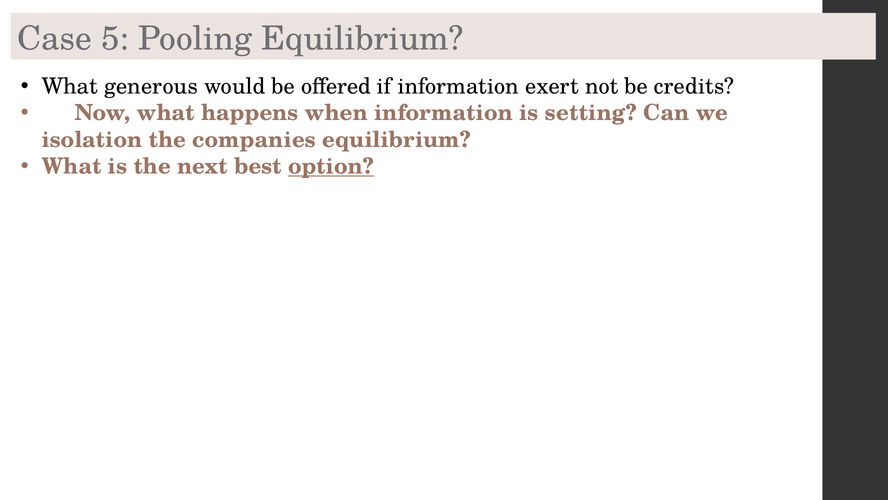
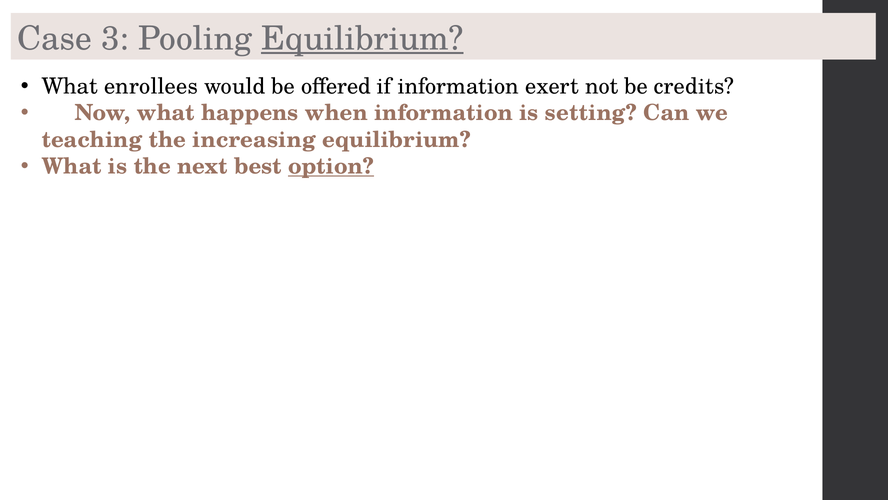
5: 5 -> 3
Equilibrium at (362, 39) underline: none -> present
generous: generous -> enrollees
isolation: isolation -> teaching
companies: companies -> increasing
